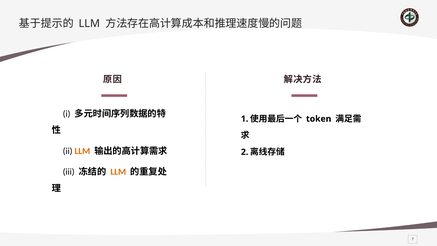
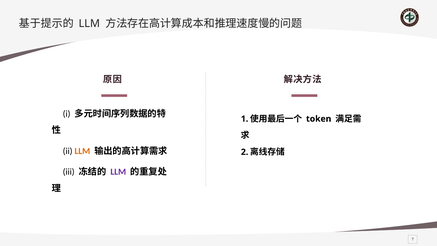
LLM at (118, 172) colour: orange -> purple
